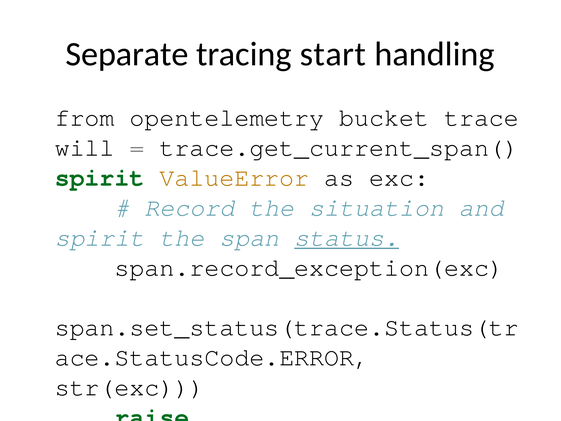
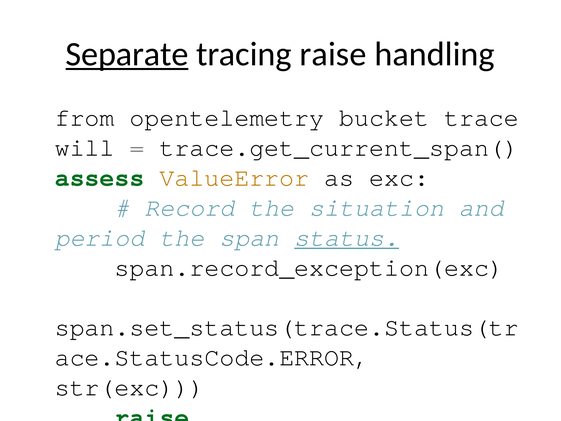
Separate underline: none -> present
tracing start: start -> raise
spirit at (100, 178): spirit -> assess
spirit at (100, 237): spirit -> period
